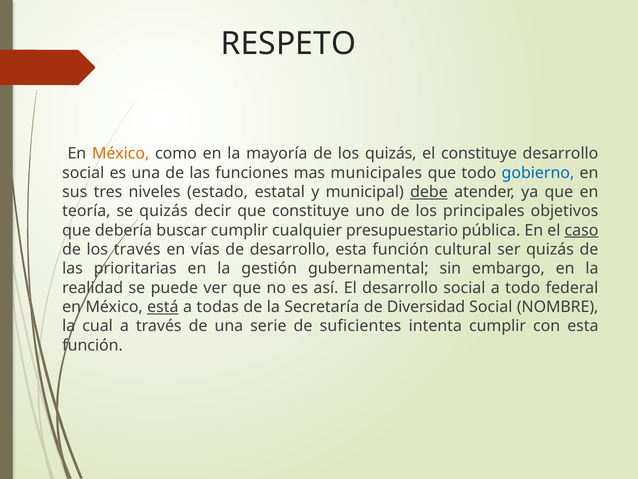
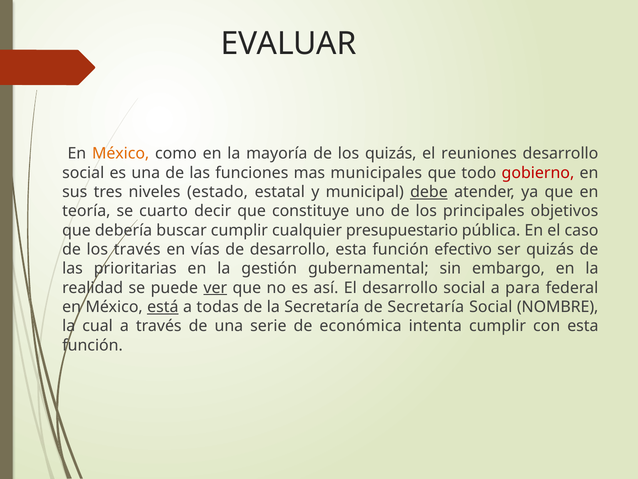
RESPETO: RESPETO -> EVALUAR
el constituye: constituye -> reuniones
gobierno colour: blue -> red
se quizás: quizás -> cuarto
caso underline: present -> none
cultural: cultural -> efectivo
ver underline: none -> present
a todo: todo -> para
de Diversidad: Diversidad -> Secretaría
suficientes: suficientes -> económica
